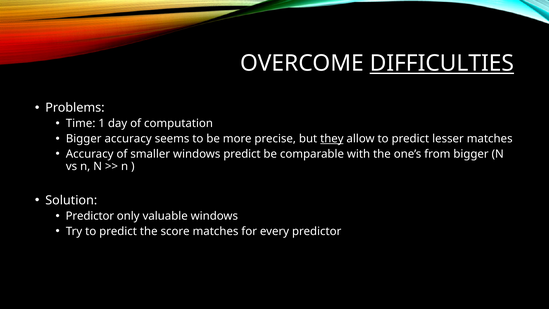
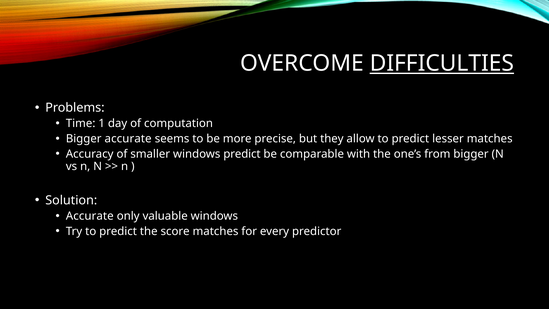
Bigger accuracy: accuracy -> accurate
they underline: present -> none
Predictor at (90, 216): Predictor -> Accurate
